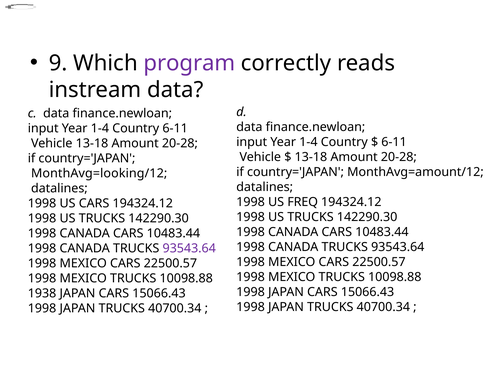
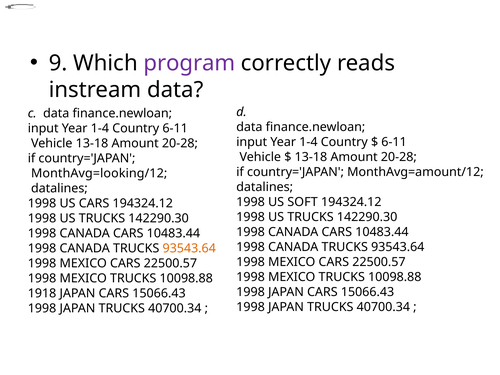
FREQ: FREQ -> SOFT
93543.64 at (189, 248) colour: purple -> orange
1938: 1938 -> 1918
